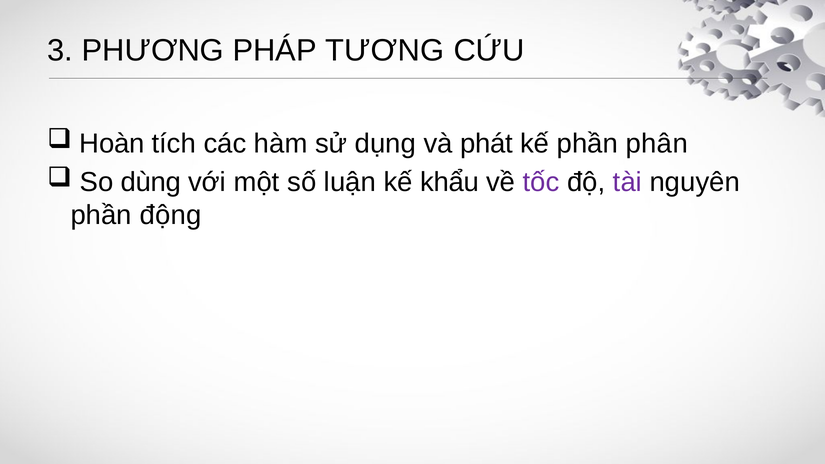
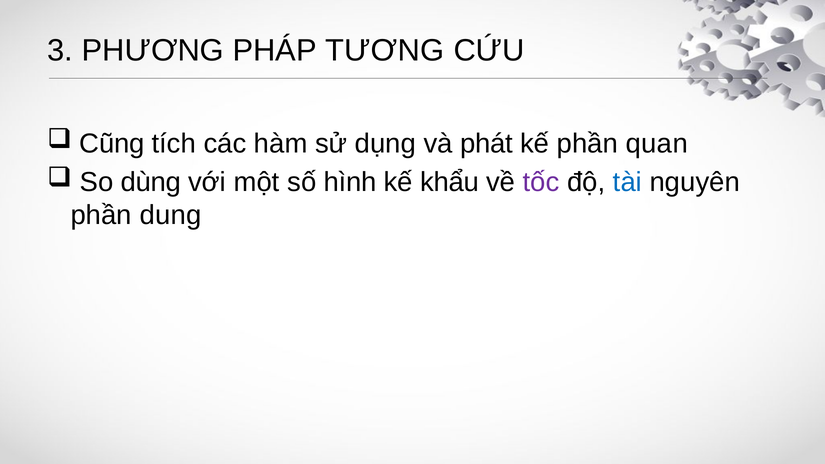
Hoàn: Hoàn -> Cũng
phân: phân -> quan
luận: luận -> hình
tài colour: purple -> blue
động: động -> dung
